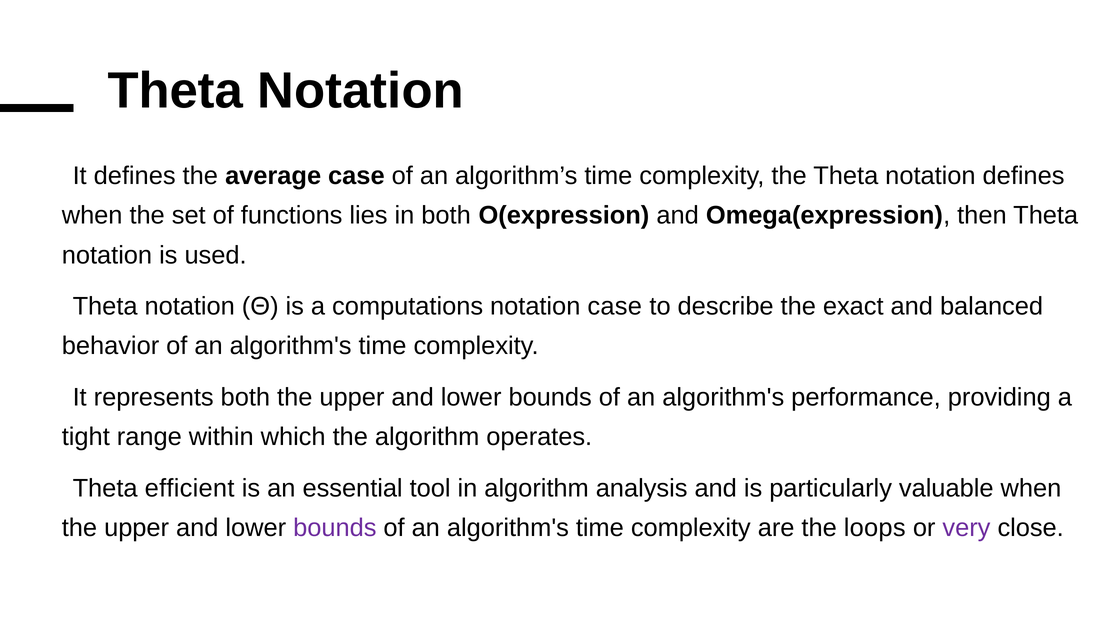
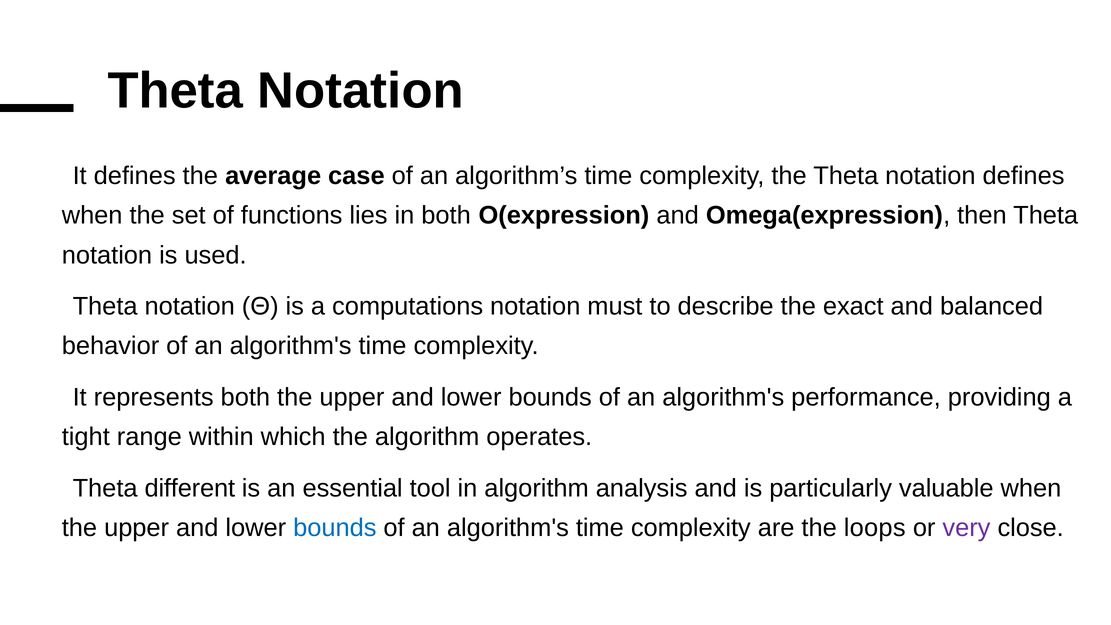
notation case: case -> must
efficient: efficient -> different
bounds at (335, 528) colour: purple -> blue
